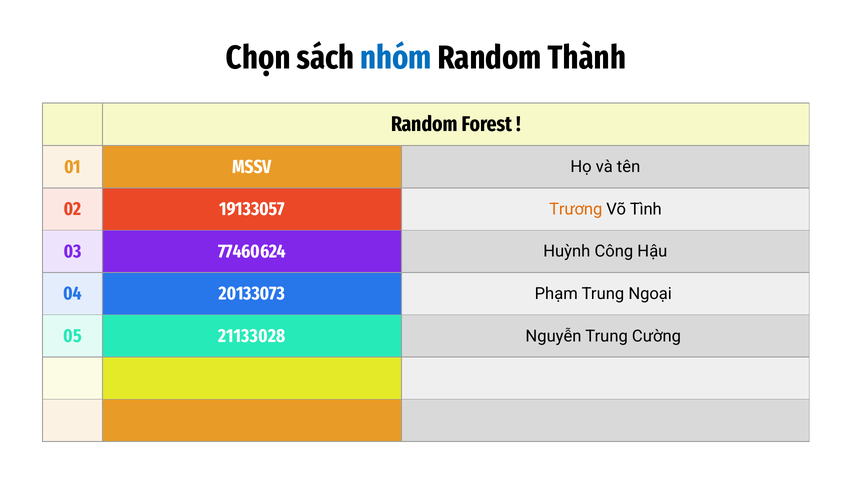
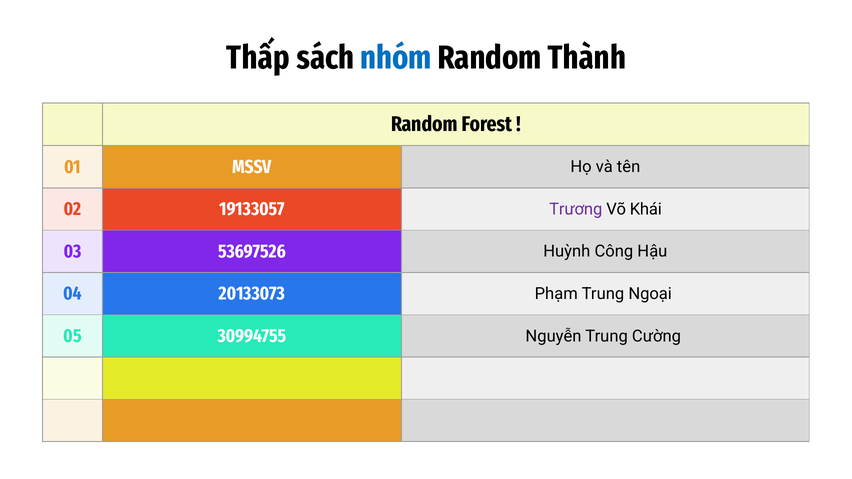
Chọn: Chọn -> Thấp
Trương colour: orange -> purple
Tình: Tình -> Khái
77460624: 77460624 -> 53697526
21133028: 21133028 -> 30994755
